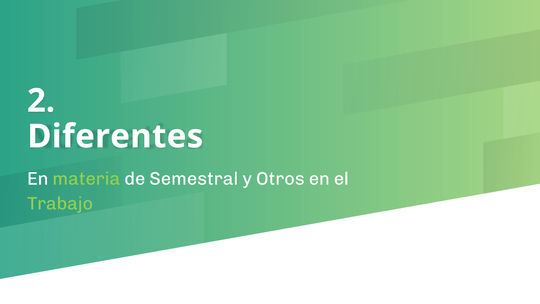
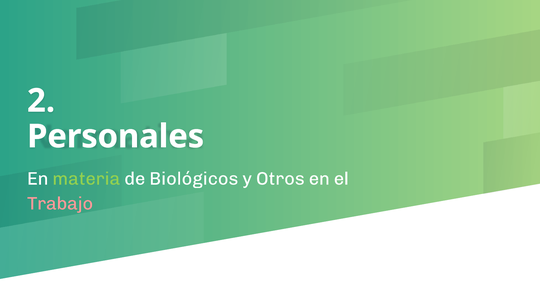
Diferentes: Diferentes -> Personales
Semestral: Semestral -> Biológicos
Trabajo colour: light green -> pink
